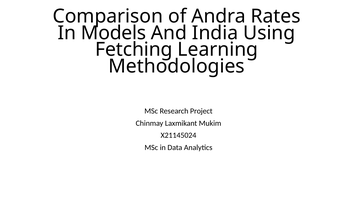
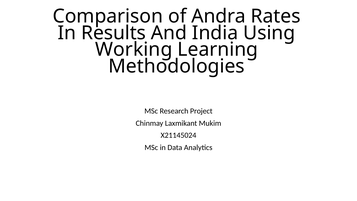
Models: Models -> Results
Fetching: Fetching -> Working
